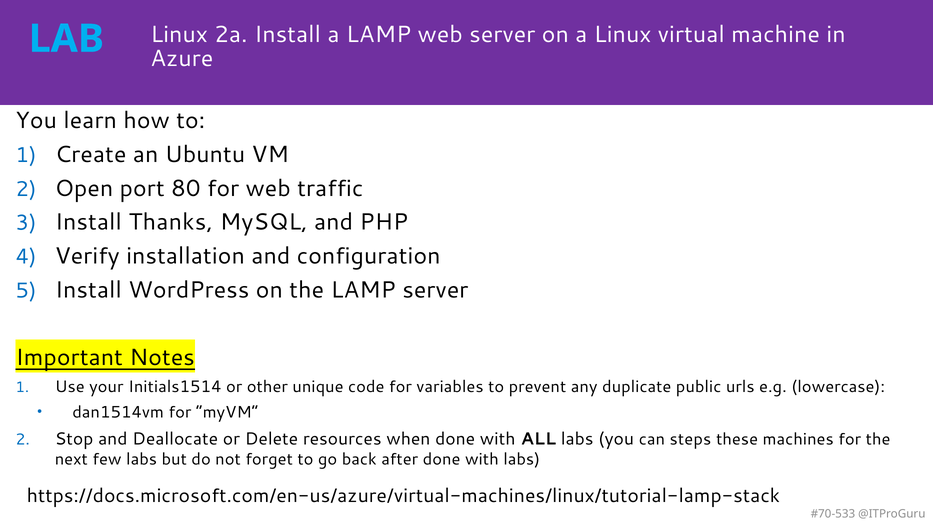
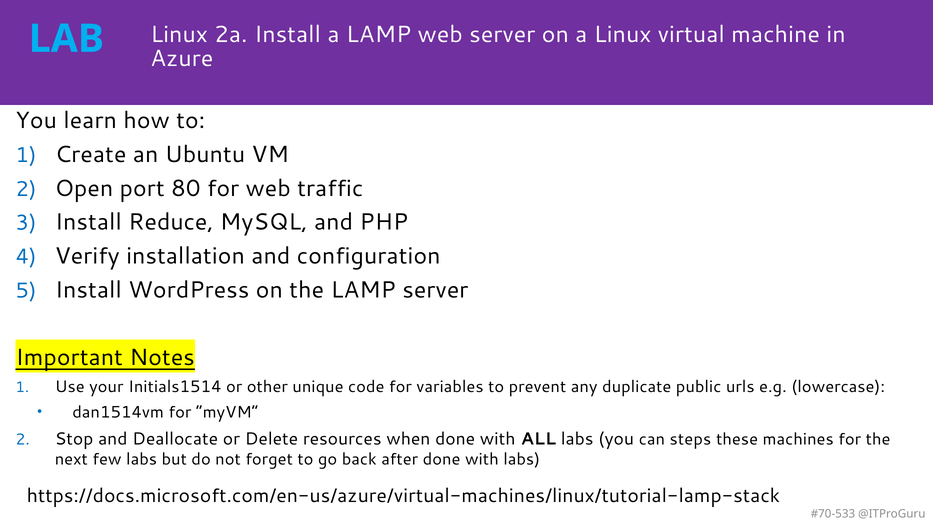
Thanks: Thanks -> Reduce
